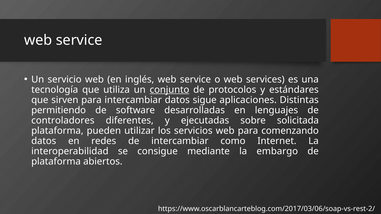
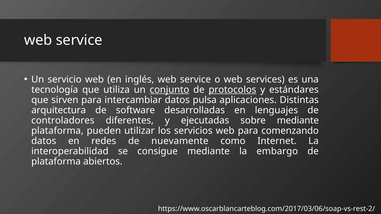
protocolos underline: none -> present
sigue: sigue -> pulsa
permitiendo: permitiendo -> arquitectura
sobre solicitada: solicitada -> mediante
de intercambiar: intercambiar -> nuevamente
